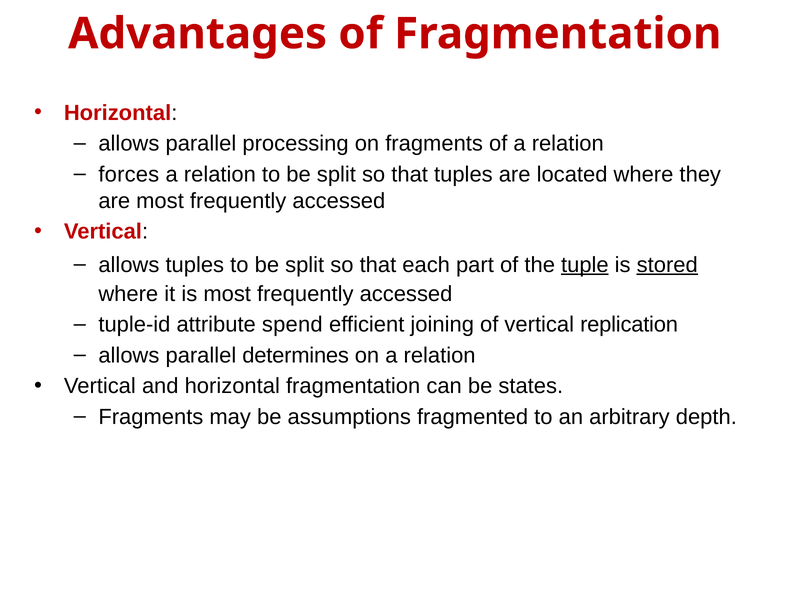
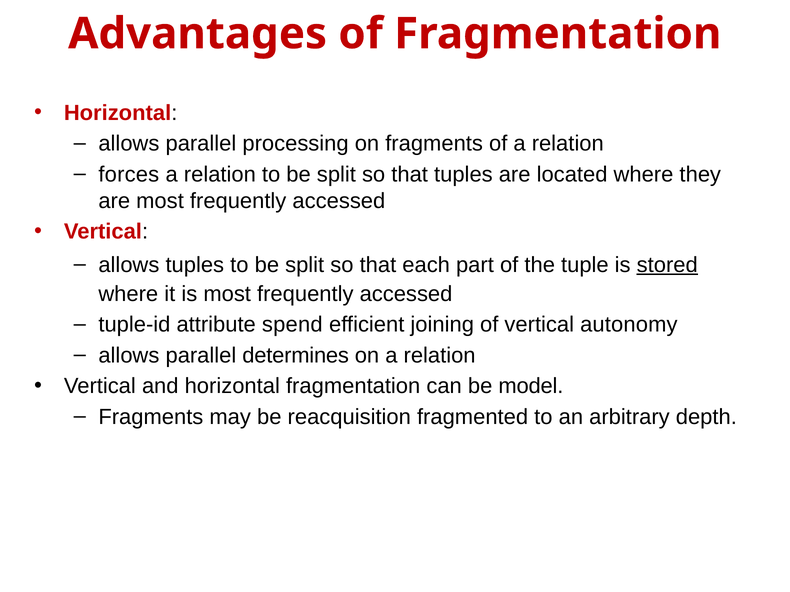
tuple underline: present -> none
replication: replication -> autonomy
states: states -> model
assumptions: assumptions -> reacquisition
